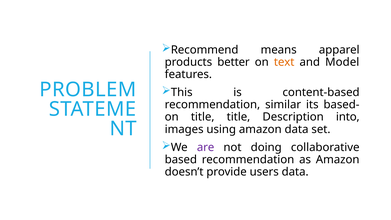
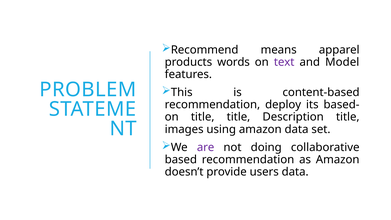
better: better -> words
text colour: orange -> purple
similar: similar -> deploy
Description into: into -> title
